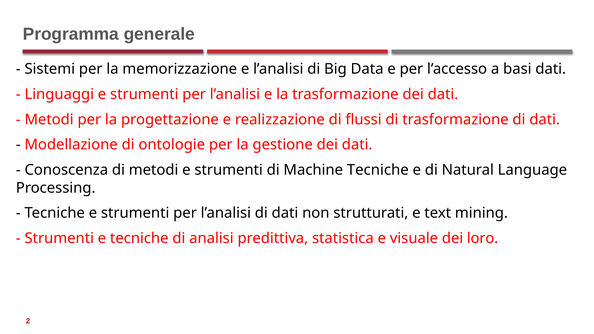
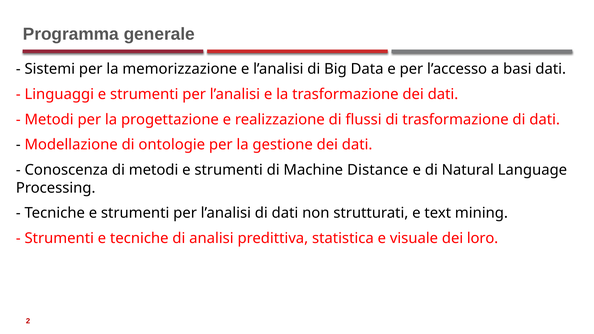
Machine Tecniche: Tecniche -> Distance
